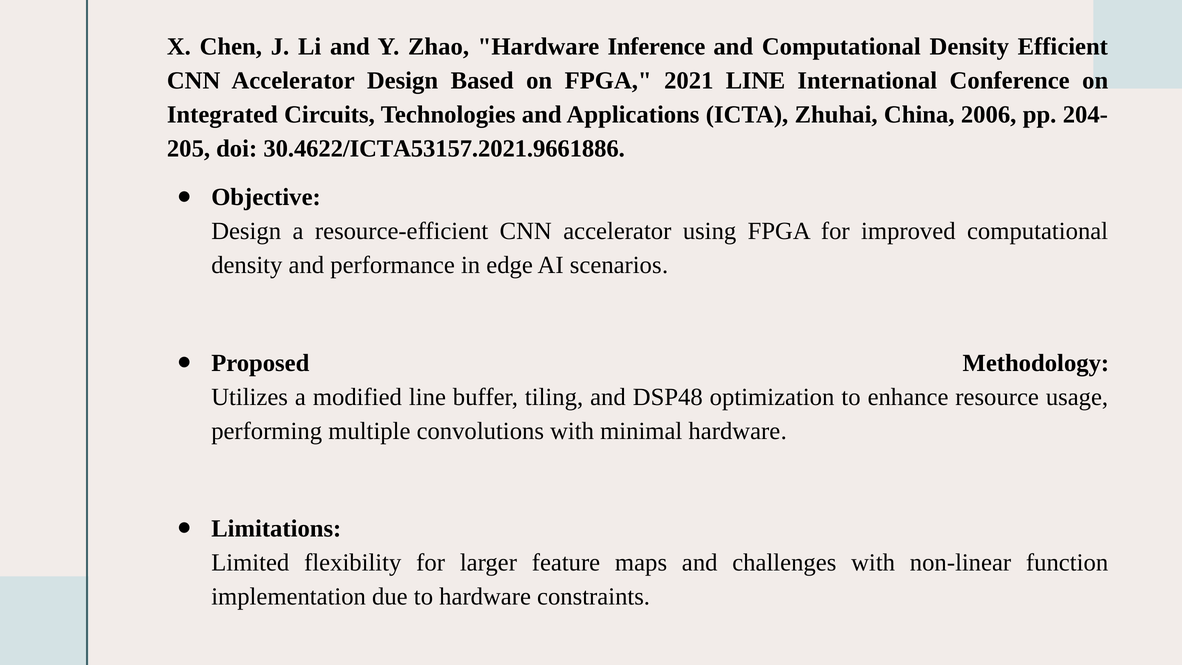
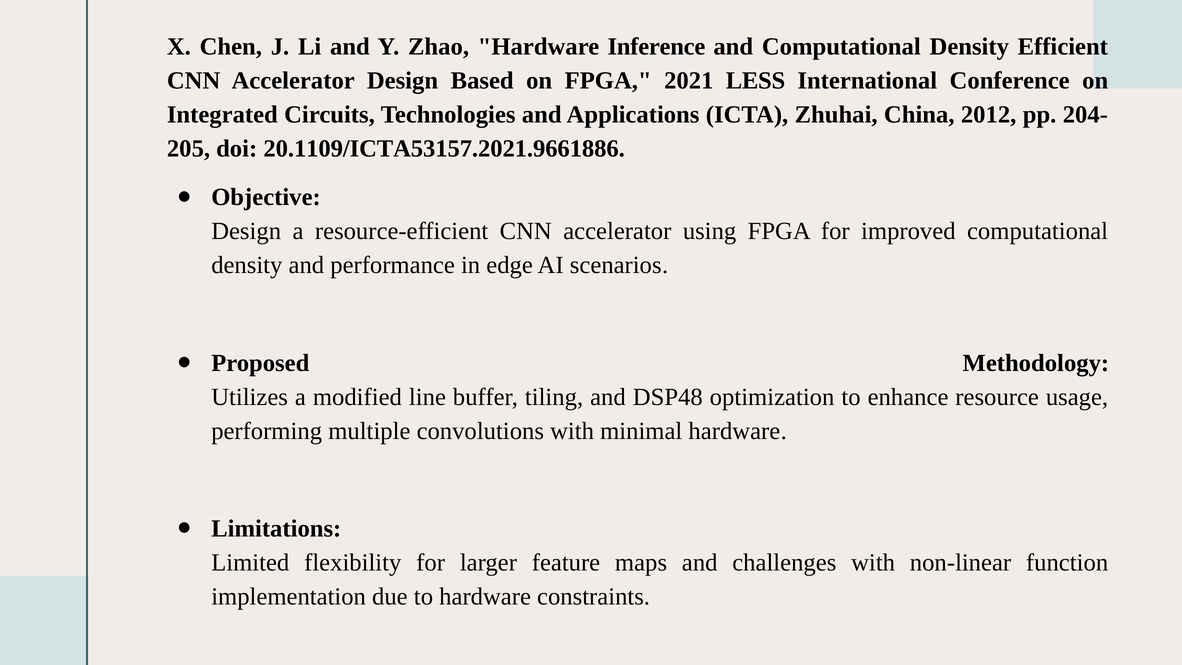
2021 LINE: LINE -> LESS
2006: 2006 -> 2012
30.4622/ICTA53157.2021.9661886: 30.4622/ICTA53157.2021.9661886 -> 20.1109/ICTA53157.2021.9661886
